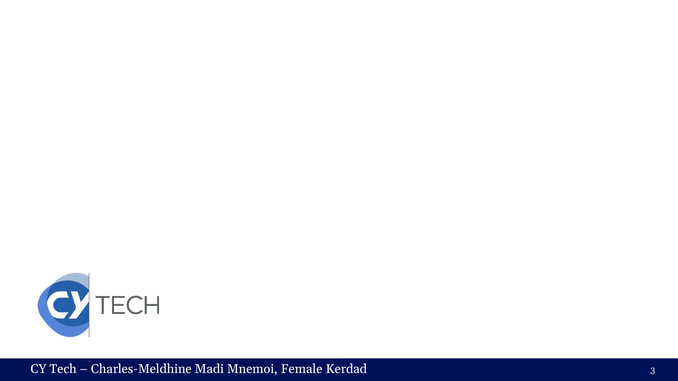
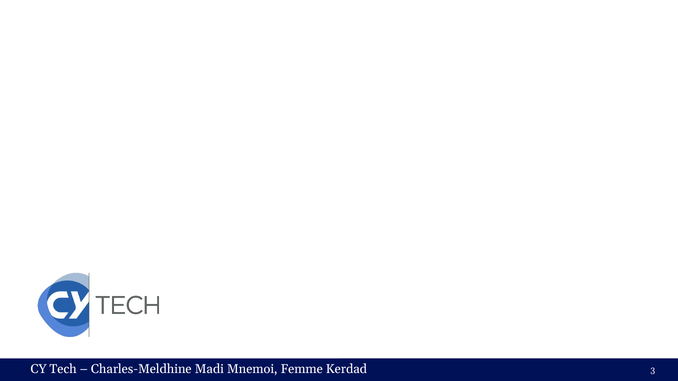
Female: Female -> Femme
